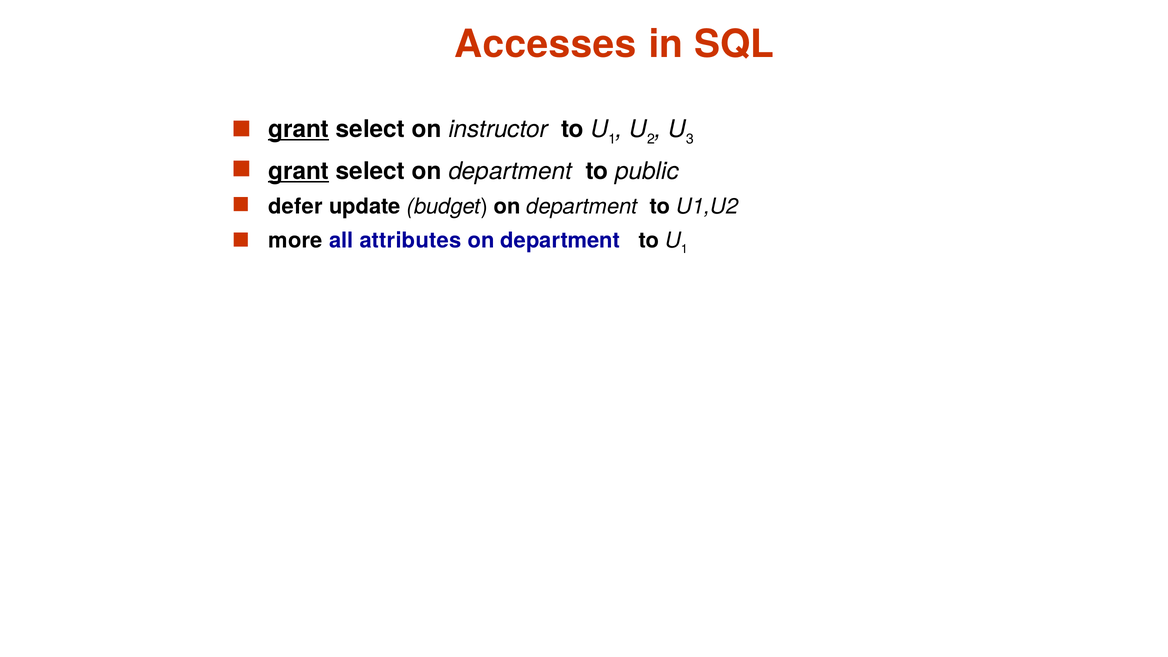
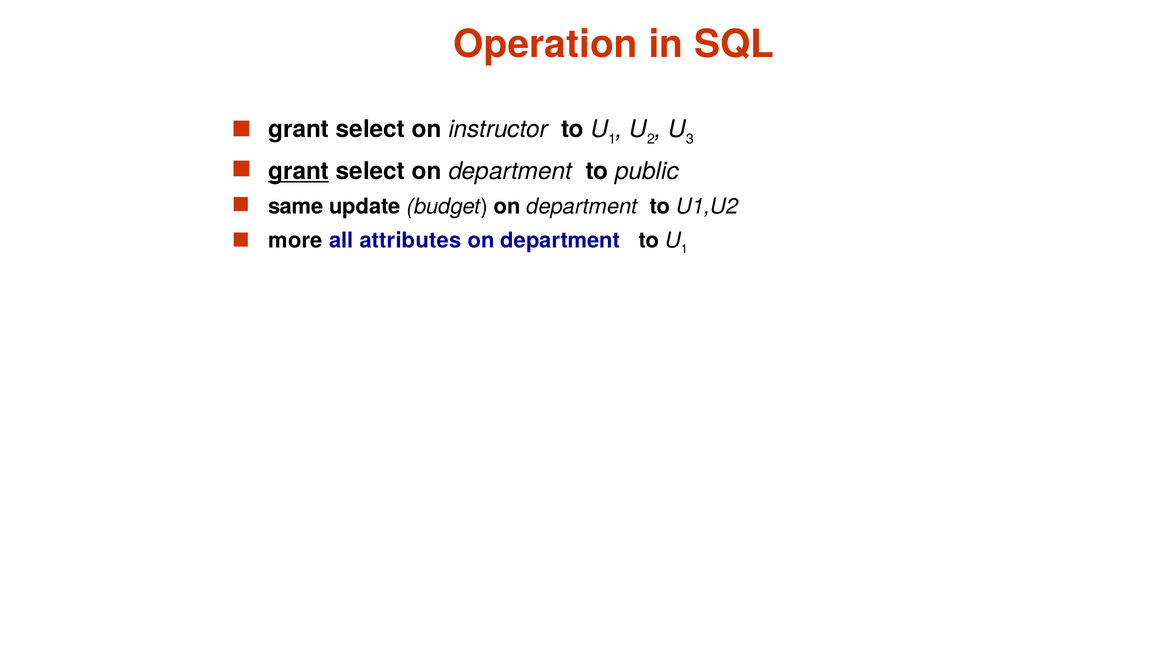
Accesses: Accesses -> Operation
grant at (299, 129) underline: present -> none
defer: defer -> same
